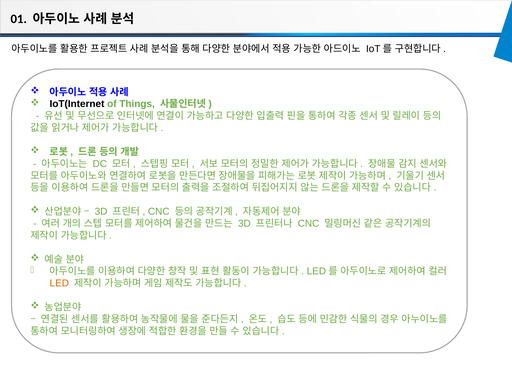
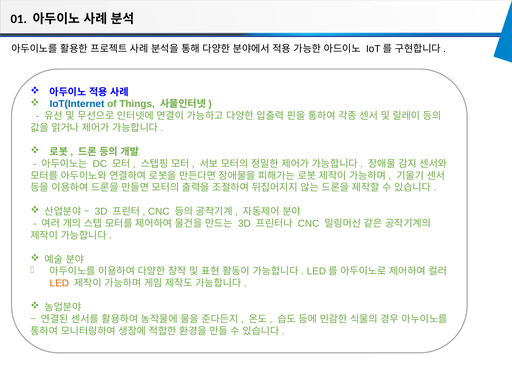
IoT(Internet colour: black -> blue
